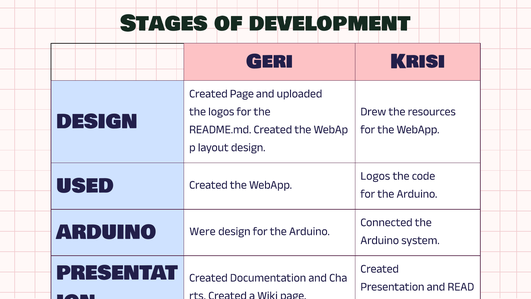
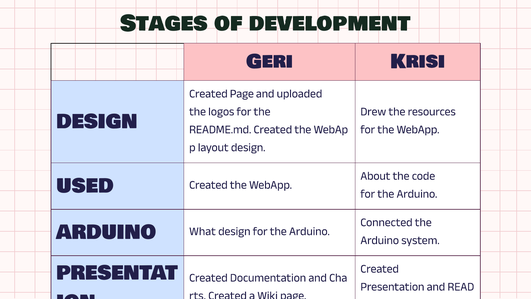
Logos at (375, 176): Logos -> About
Were: Were -> What
